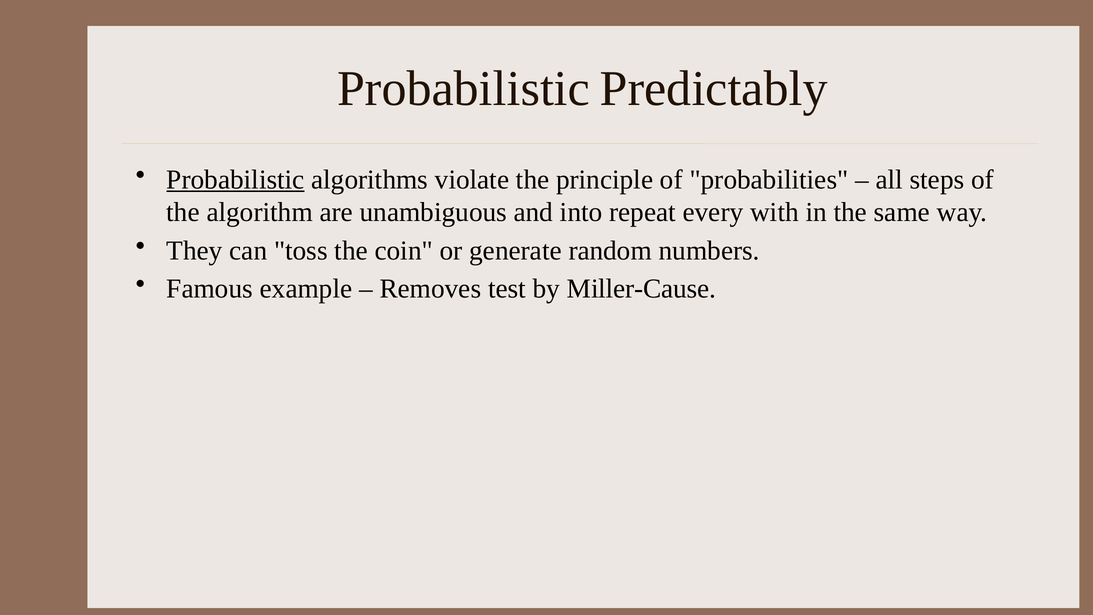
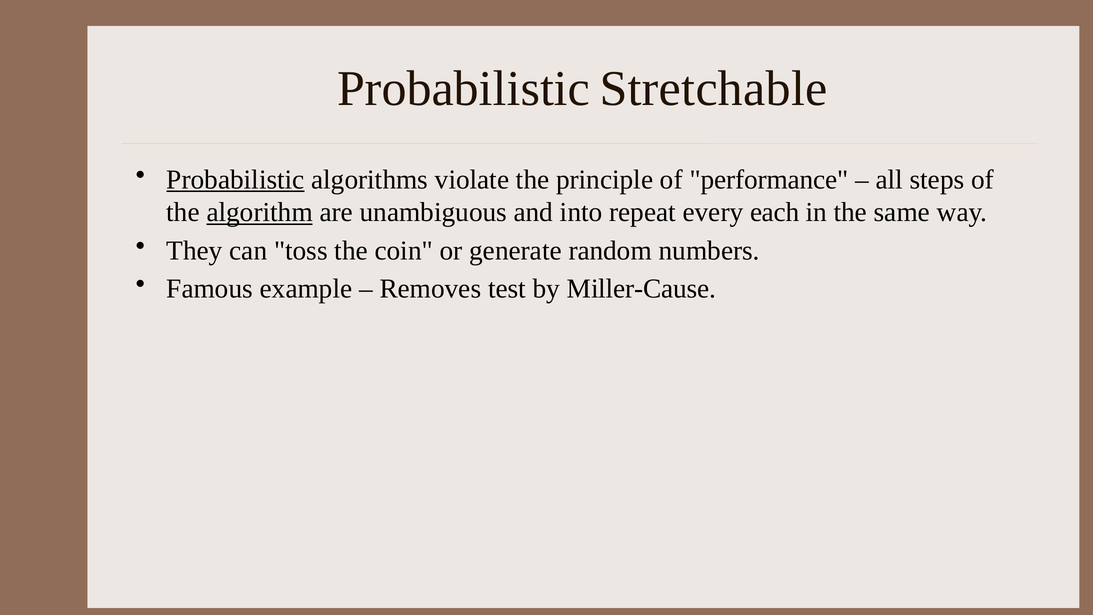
Predictably: Predictably -> Stretchable
probabilities: probabilities -> performance
algorithm underline: none -> present
with: with -> each
